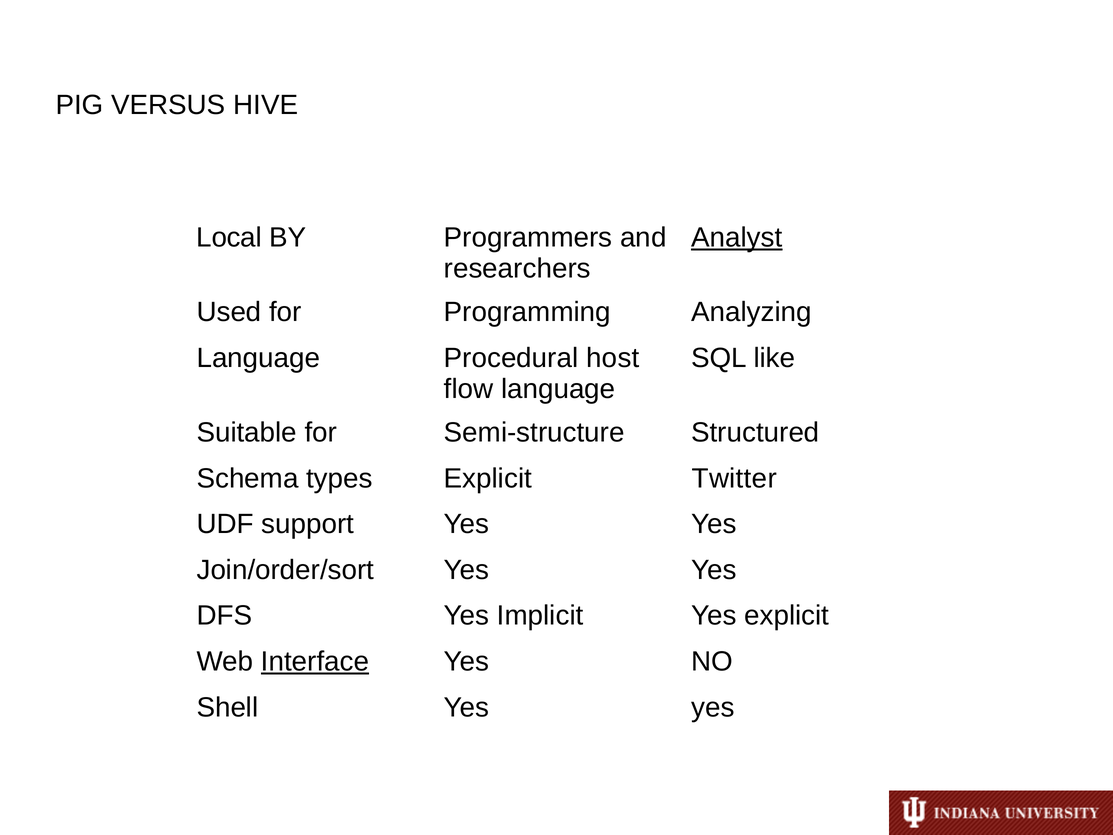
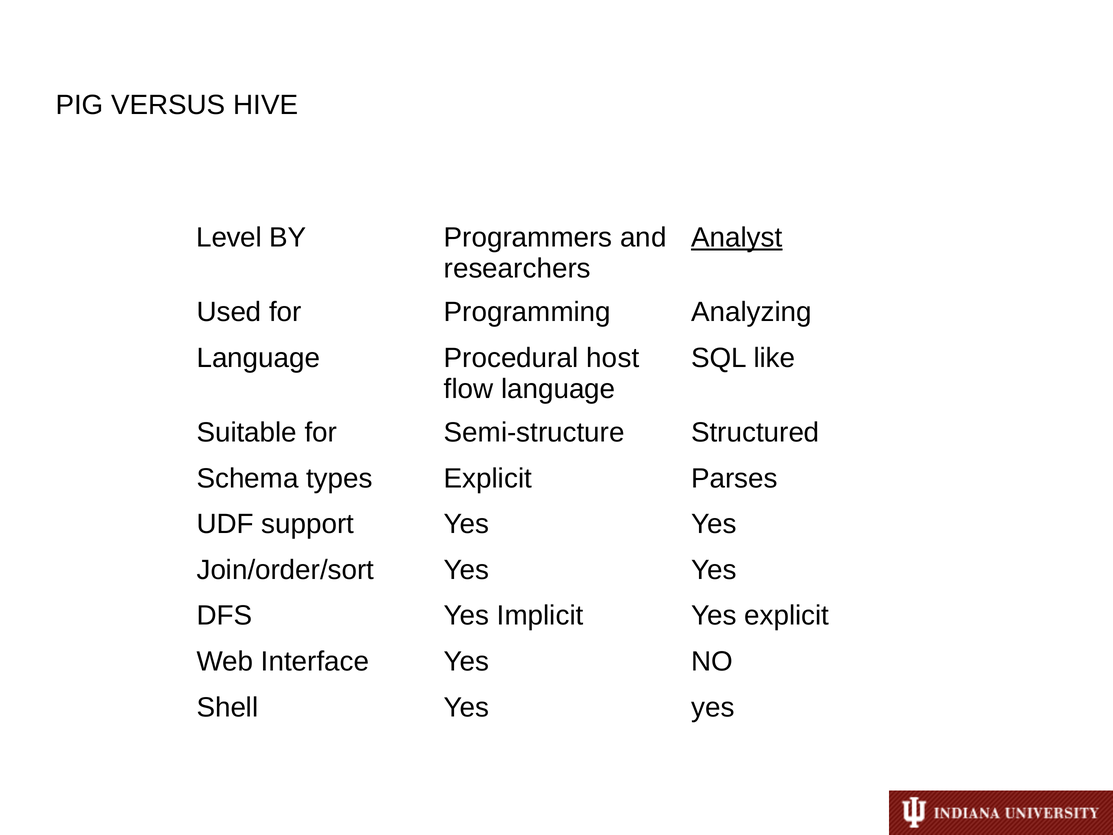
Local: Local -> Level
Twitter: Twitter -> Parses
Interface underline: present -> none
